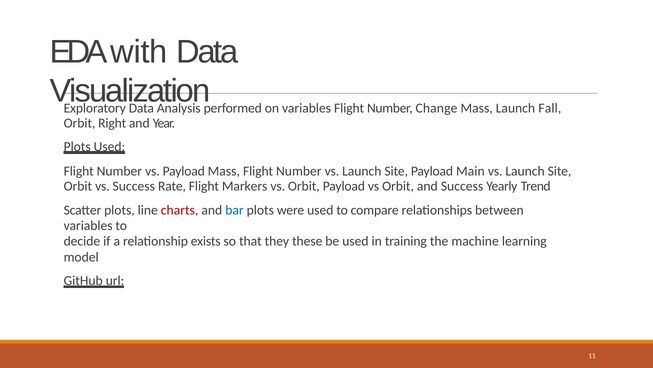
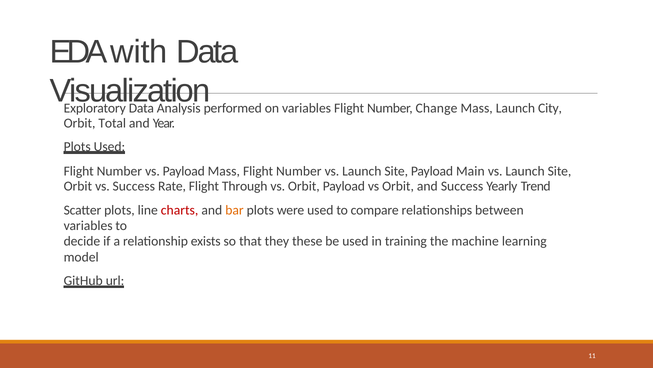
Fall: Fall -> City
Right: Right -> Total
Markers: Markers -> Through
bar colour: blue -> orange
